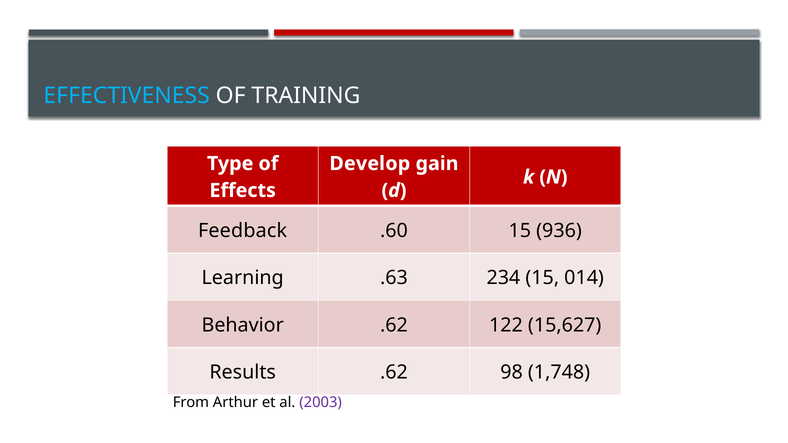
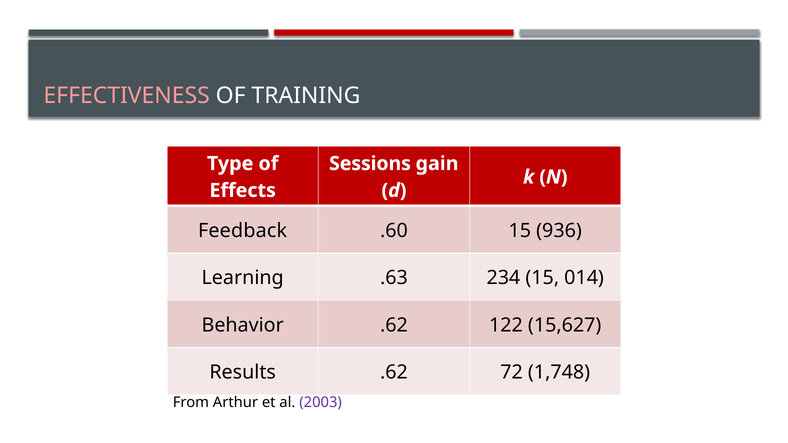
EFFECTIVENESS colour: light blue -> pink
Develop: Develop -> Sessions
98: 98 -> 72
